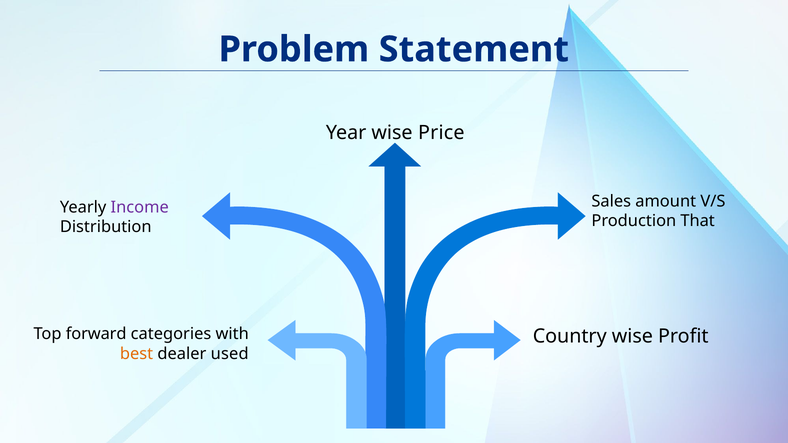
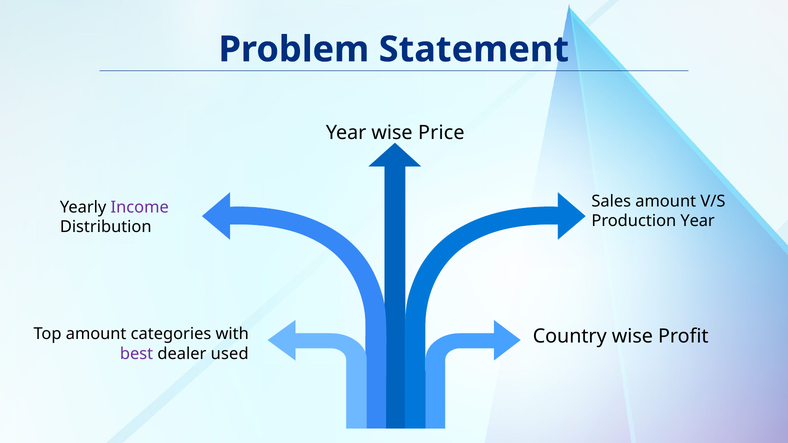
Production That: That -> Year
Top forward: forward -> amount
best colour: orange -> purple
